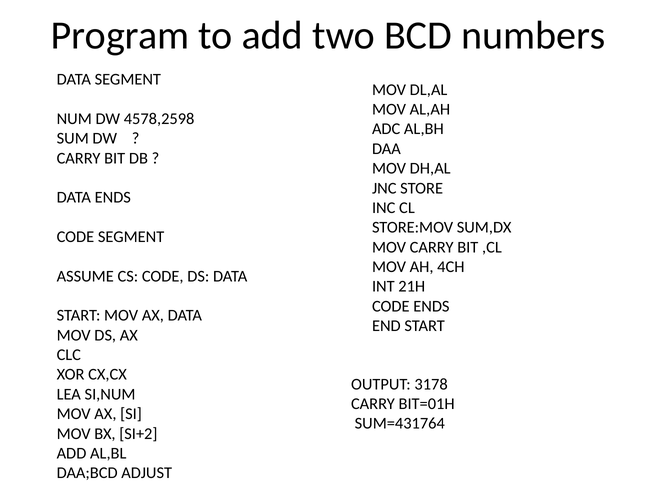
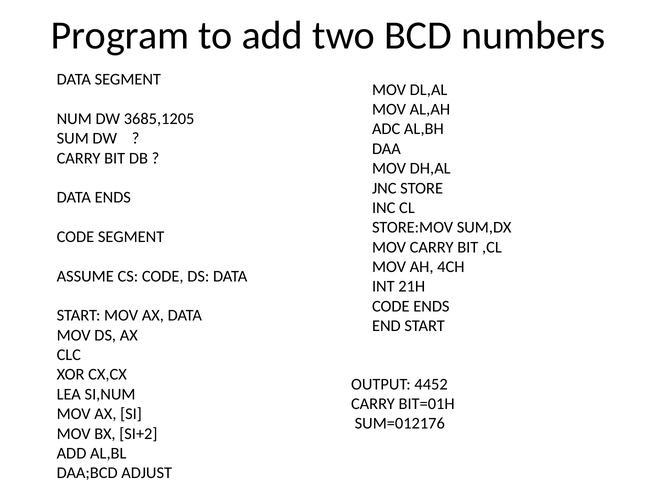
4578,2598: 4578,2598 -> 3685,1205
3178: 3178 -> 4452
SUM=431764: SUM=431764 -> SUM=012176
